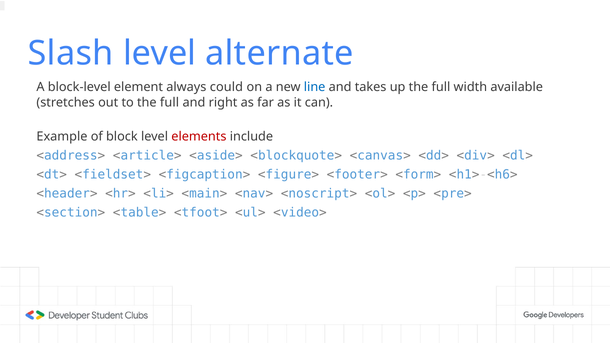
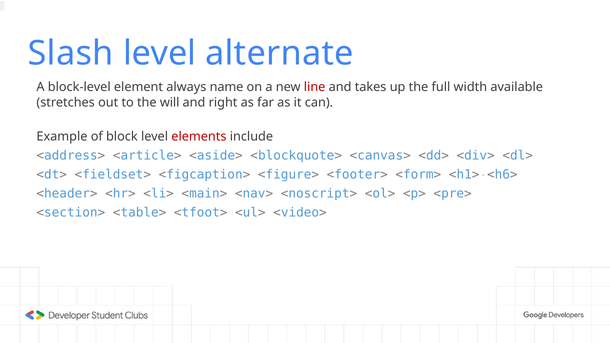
could: could -> name
line colour: blue -> red
to the full: full -> will
